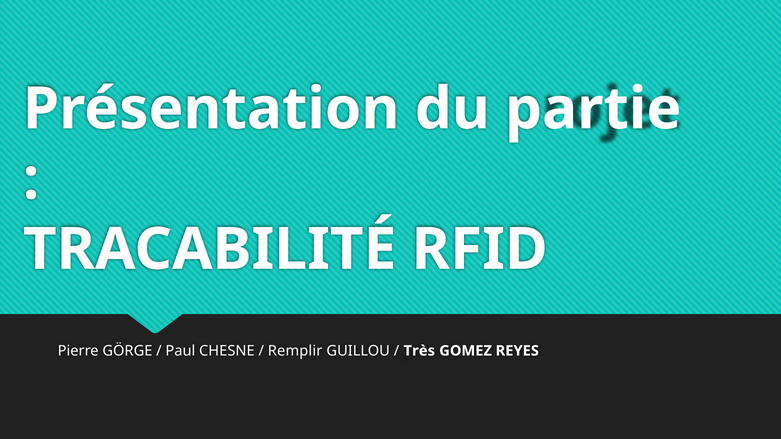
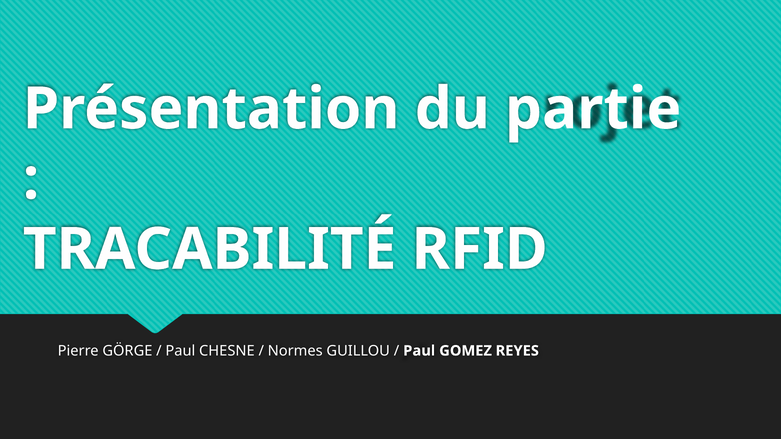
Remplir: Remplir -> Normes
Très at (419, 351): Très -> Paul
